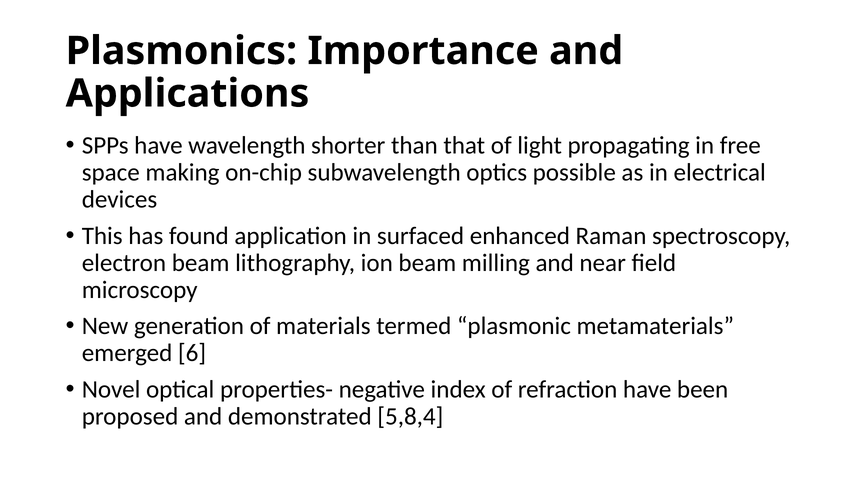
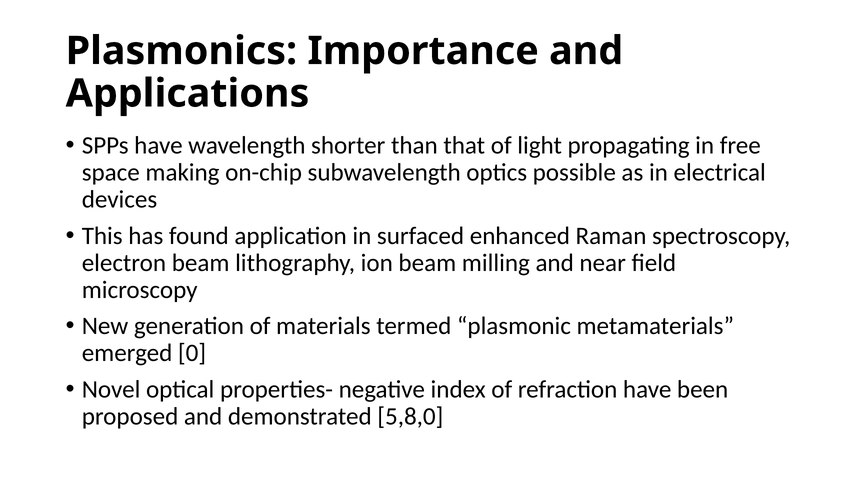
6: 6 -> 0
5,8,4: 5,8,4 -> 5,8,0
